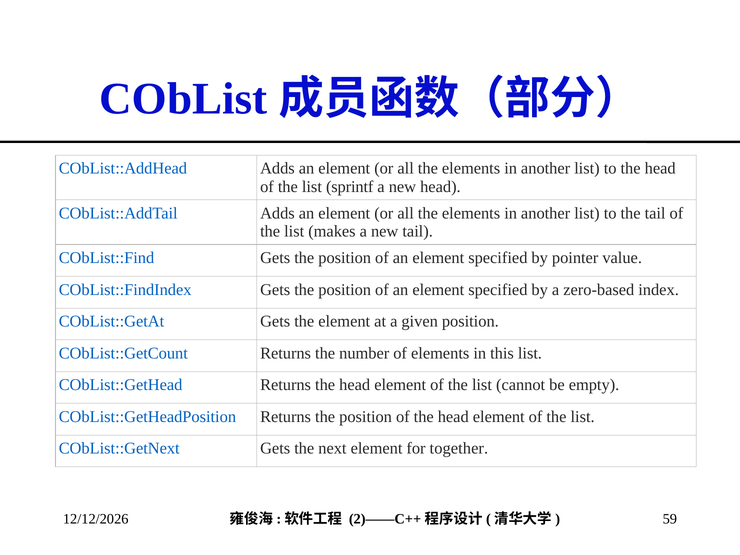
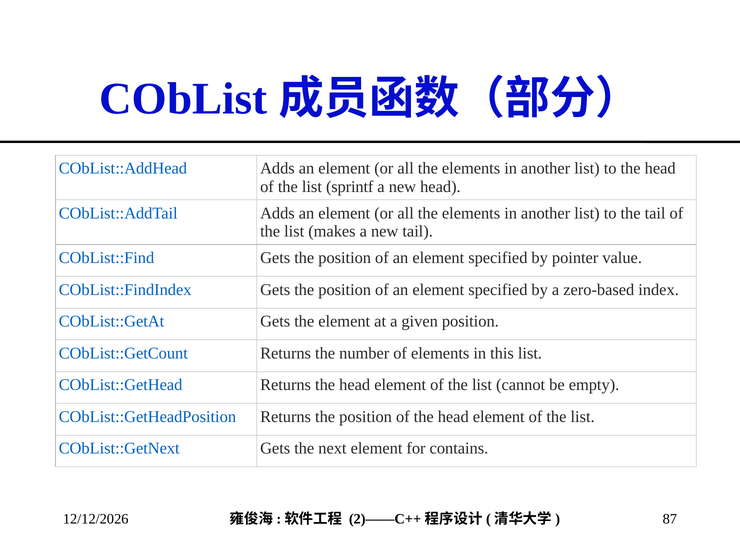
together: together -> contains
59: 59 -> 87
